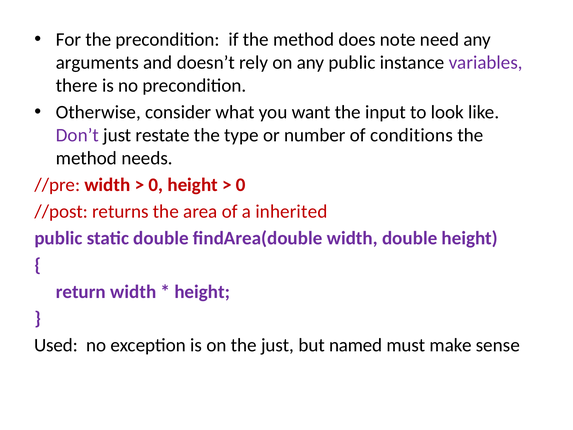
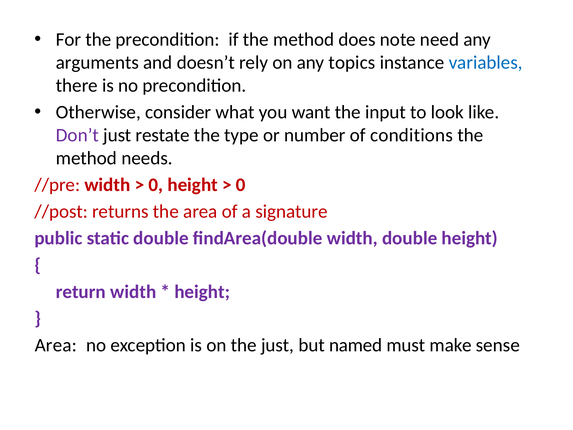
any public: public -> topics
variables colour: purple -> blue
inherited: inherited -> signature
Used at (56, 345): Used -> Area
